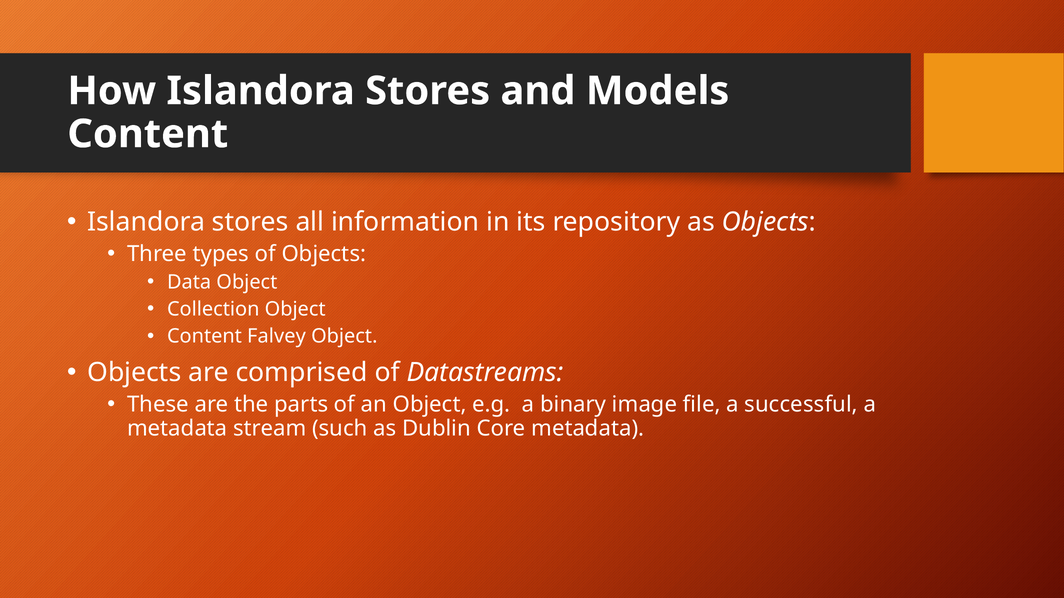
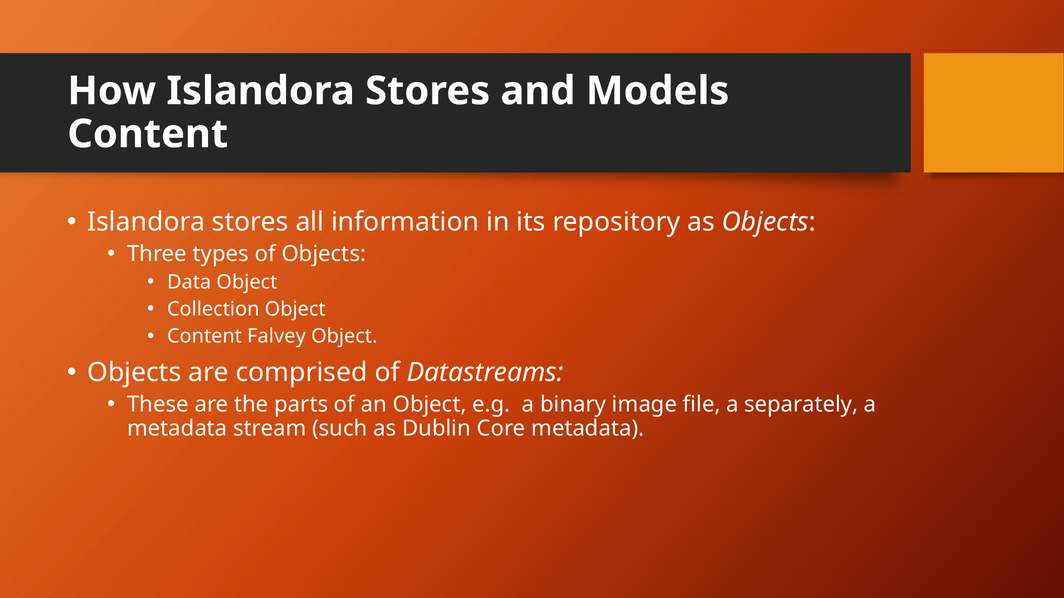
successful: successful -> separately
